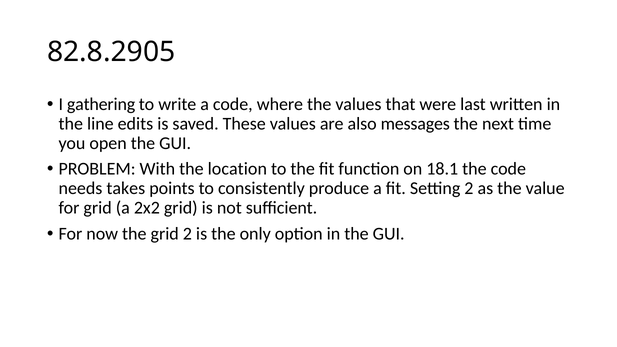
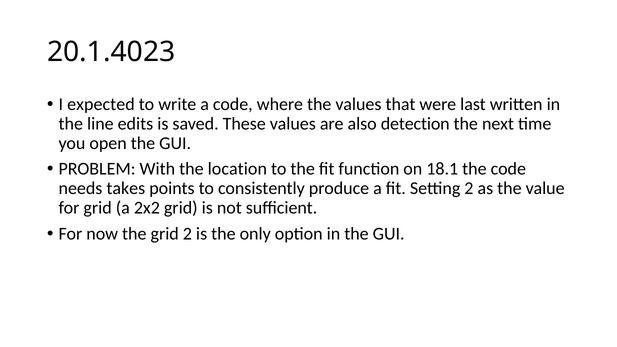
82.8.2905: 82.8.2905 -> 20.1.4023
gathering: gathering -> expected
messages: messages -> detection
